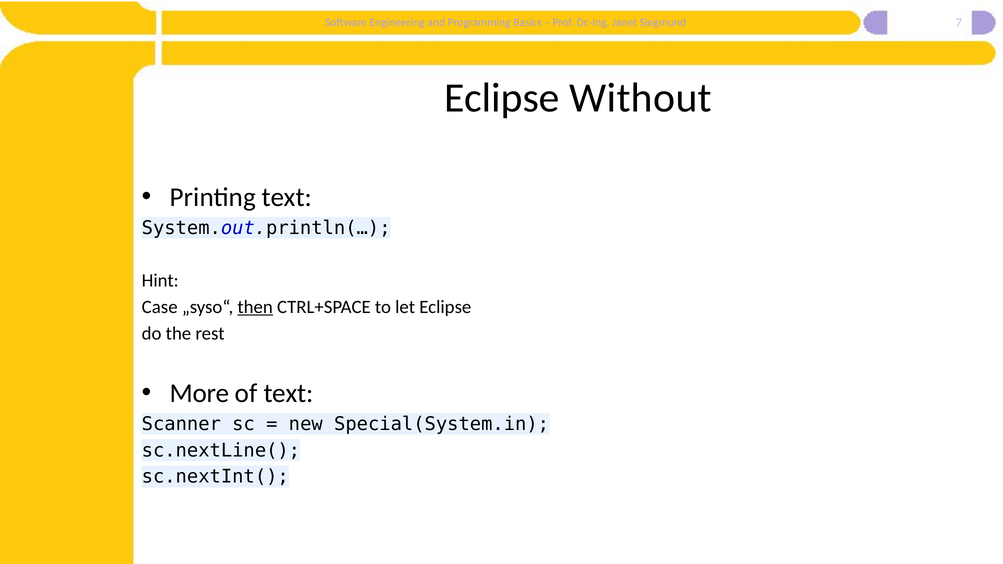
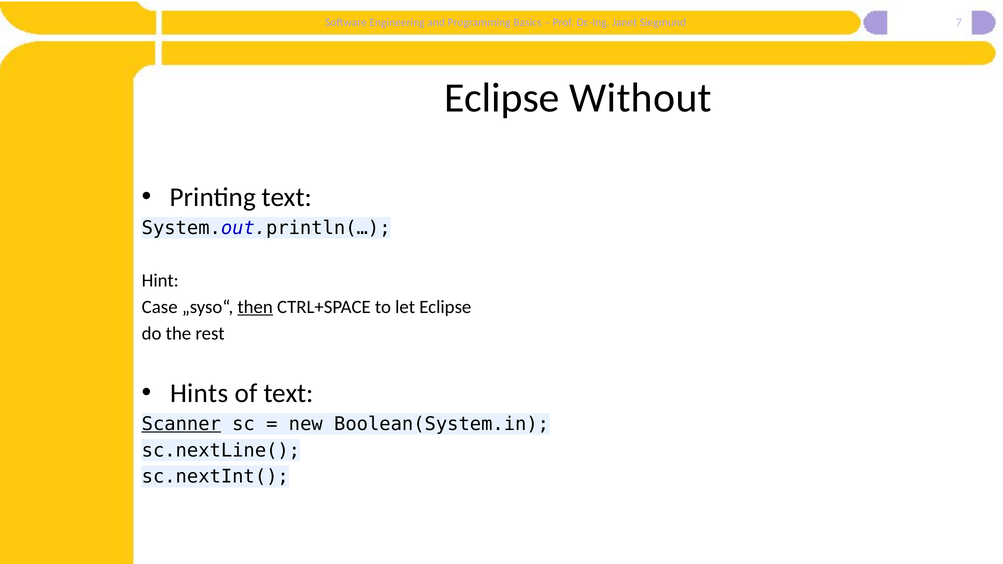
More: More -> Hints
Scanner underline: none -> present
Special(System.in: Special(System.in -> Boolean(System.in
